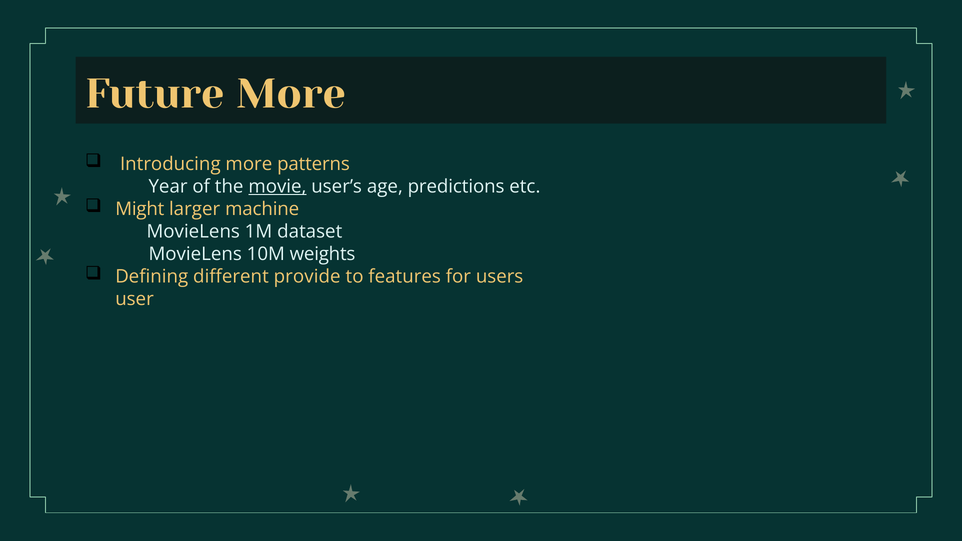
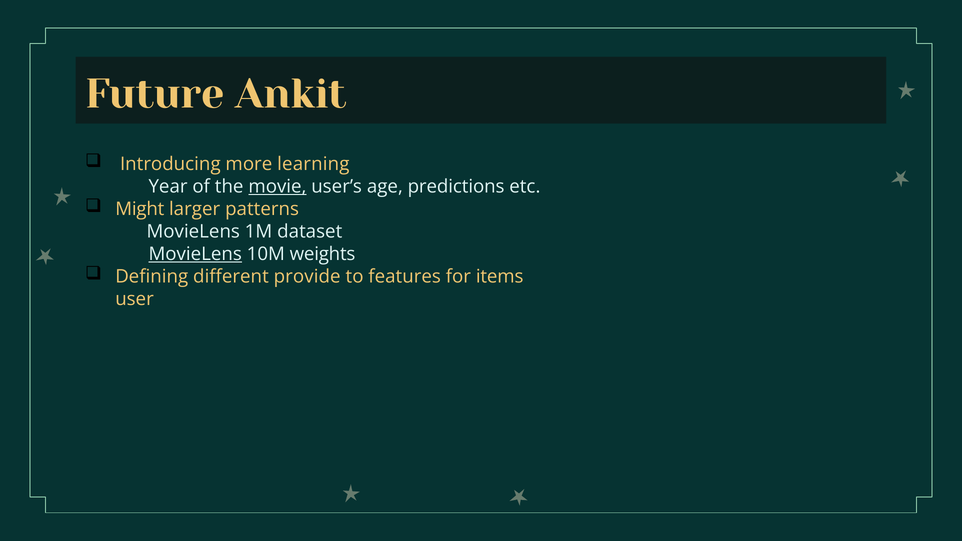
Future More: More -> Ankit
patterns: patterns -> learning
machine: machine -> patterns
MovieLens at (195, 254) underline: none -> present
users: users -> items
